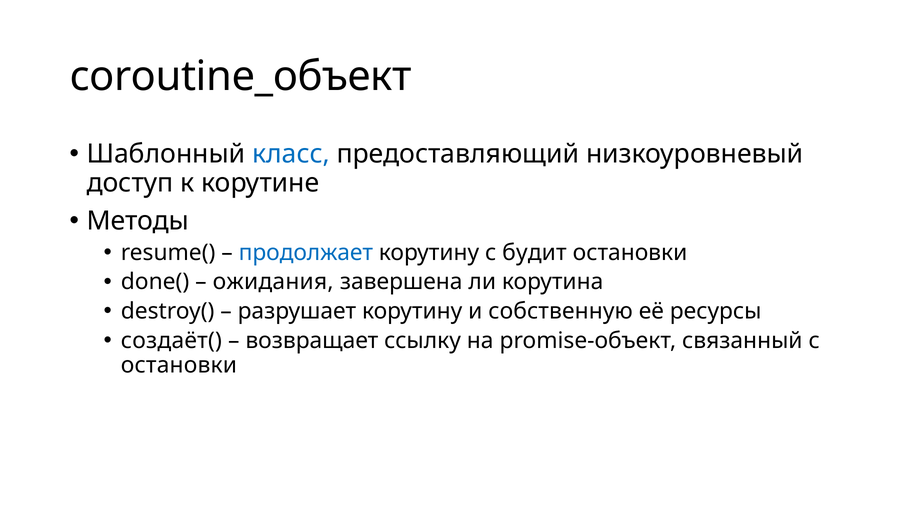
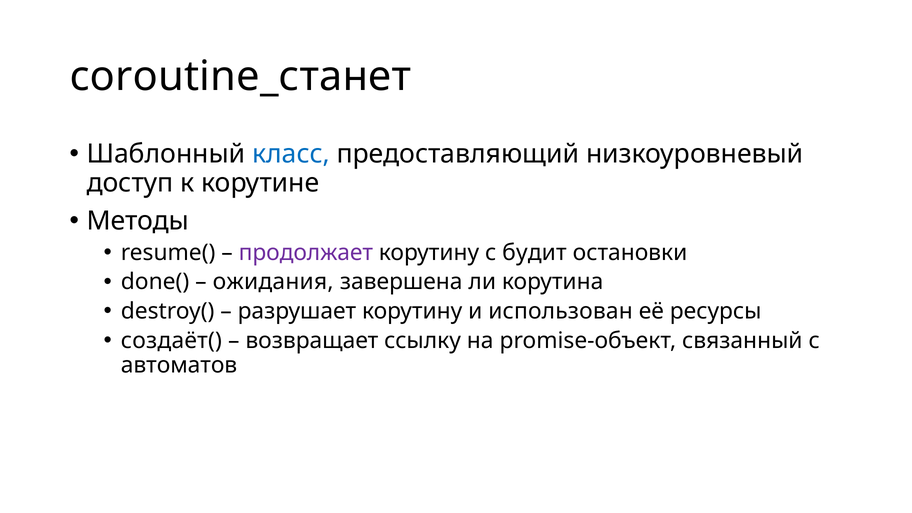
coroutine_объект: coroutine_объект -> coroutine_станет
продолжает colour: blue -> purple
собственную: собственную -> использован
остановки at (179, 365): остановки -> автоматов
